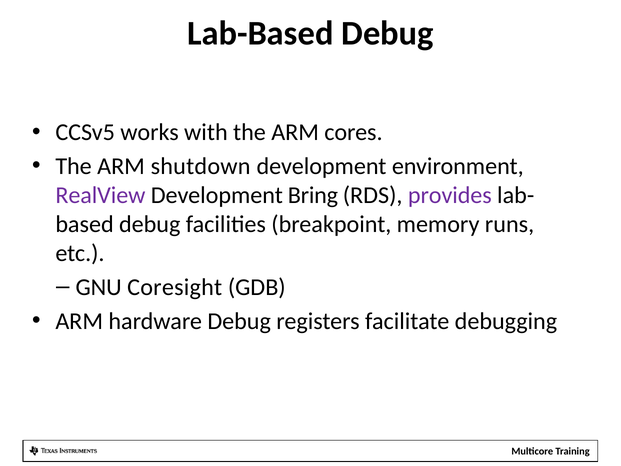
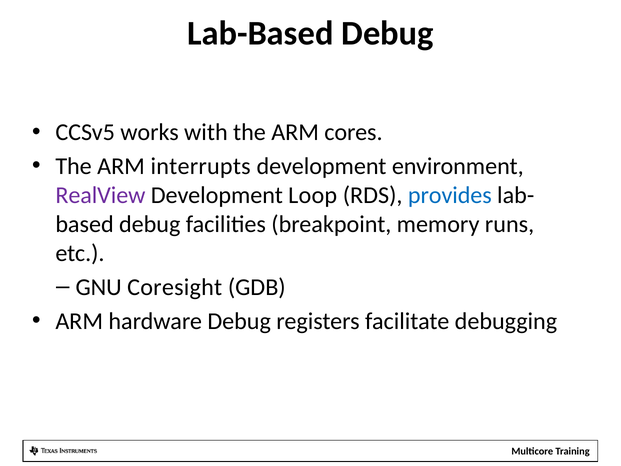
shutdown: shutdown -> interrupts
Bring: Bring -> Loop
provides colour: purple -> blue
